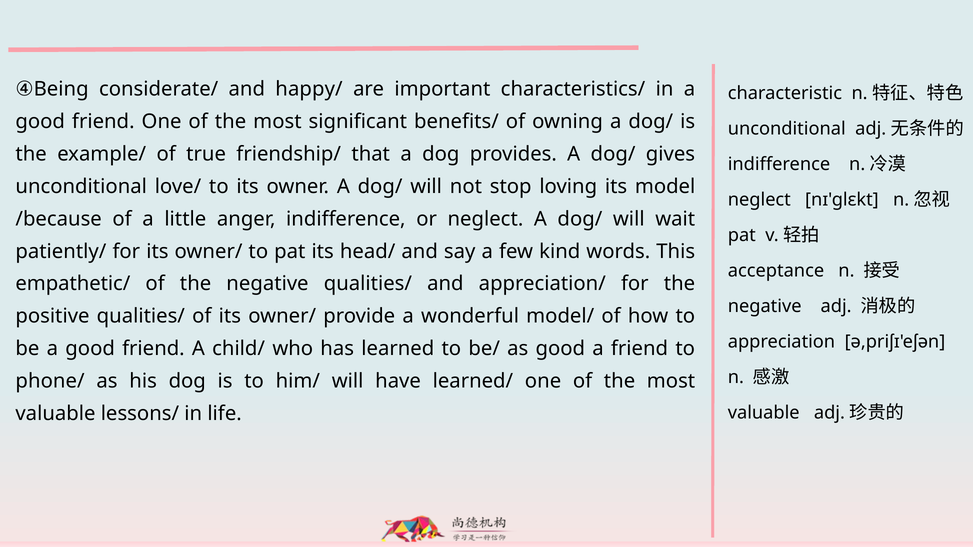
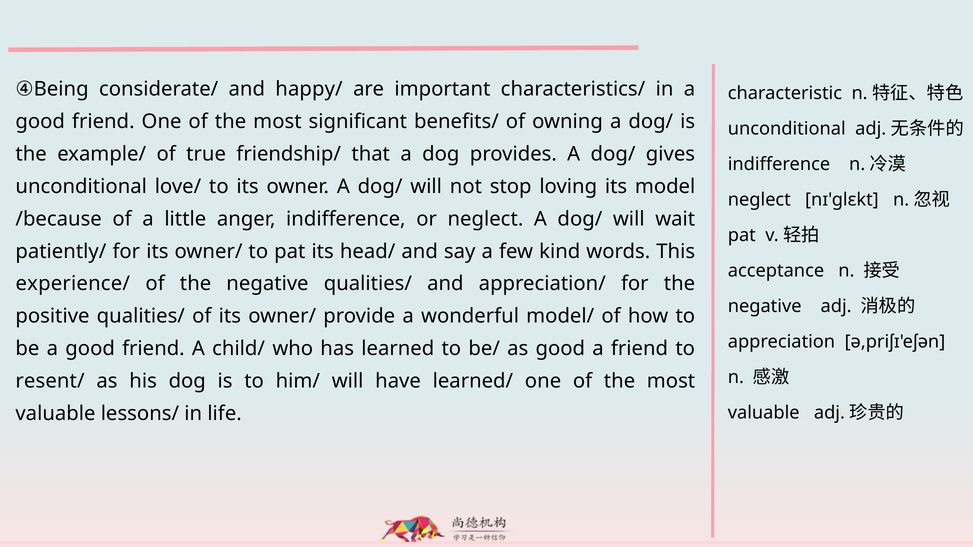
empathetic/: empathetic/ -> experience/
phone/: phone/ -> resent/
